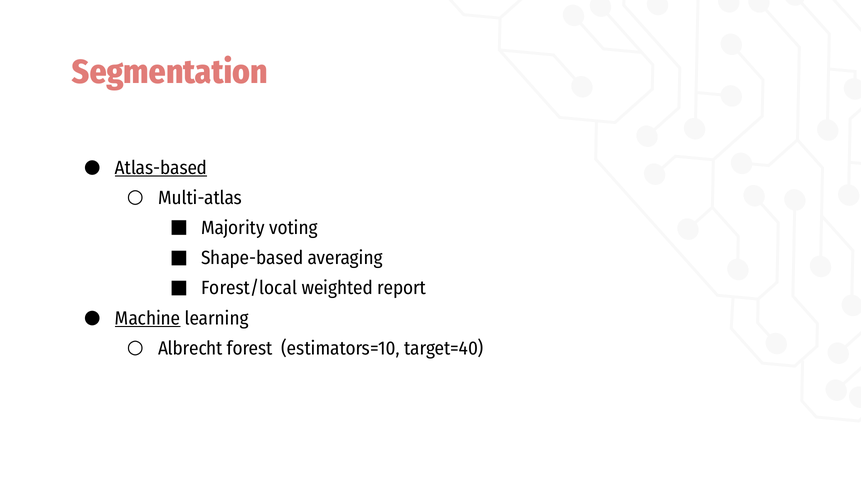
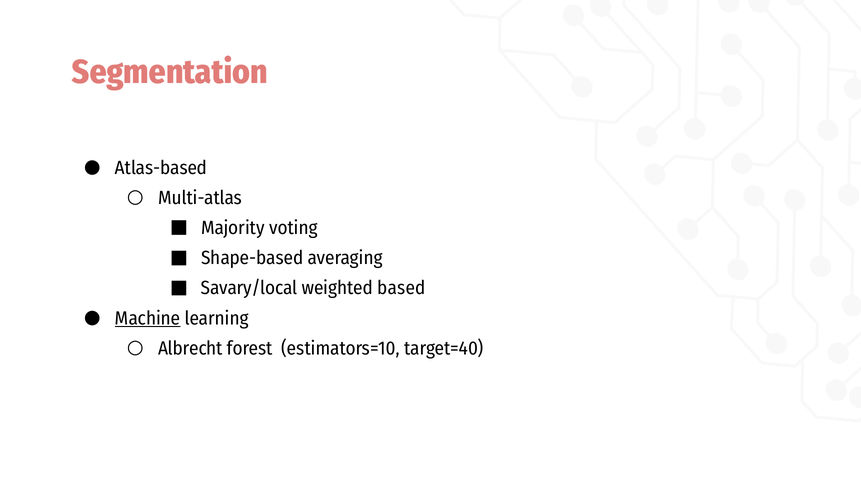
Atlas-based underline: present -> none
Forest/local: Forest/local -> Savary/local
report: report -> based
